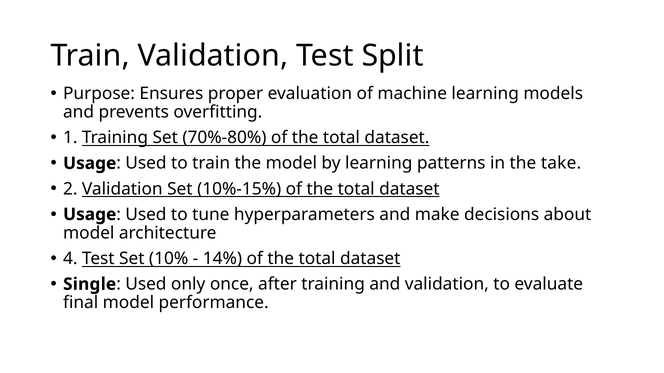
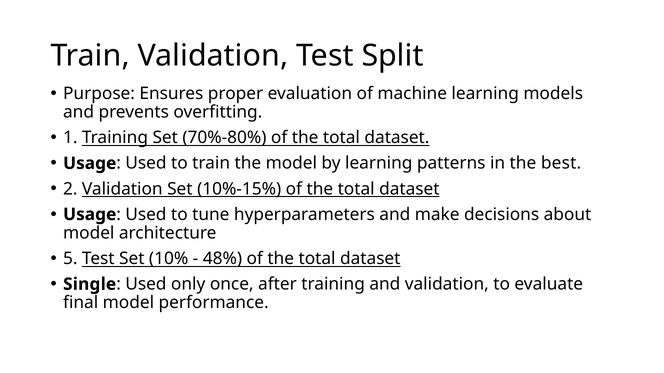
take: take -> best
4: 4 -> 5
14%: 14% -> 48%
